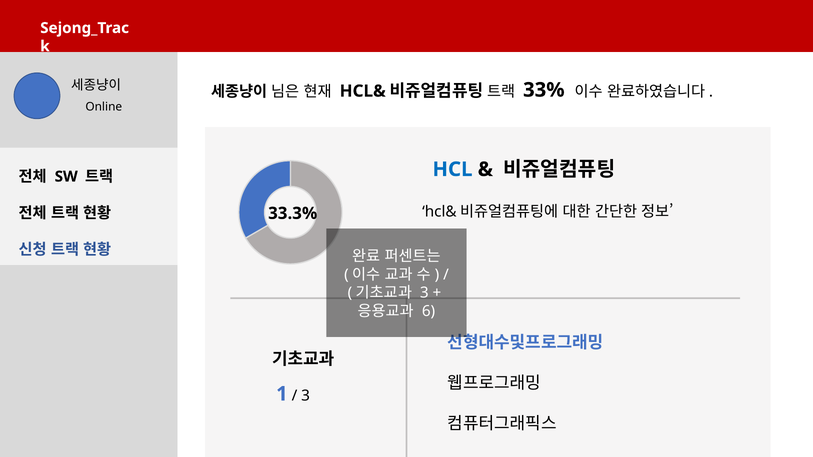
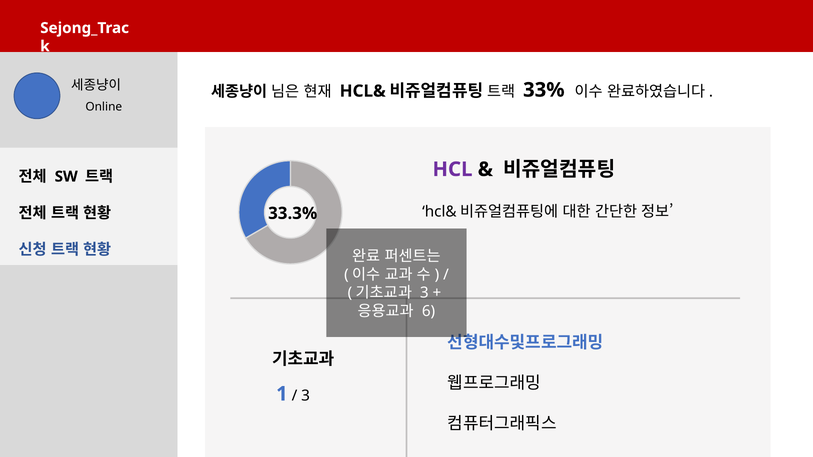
HCL colour: blue -> purple
